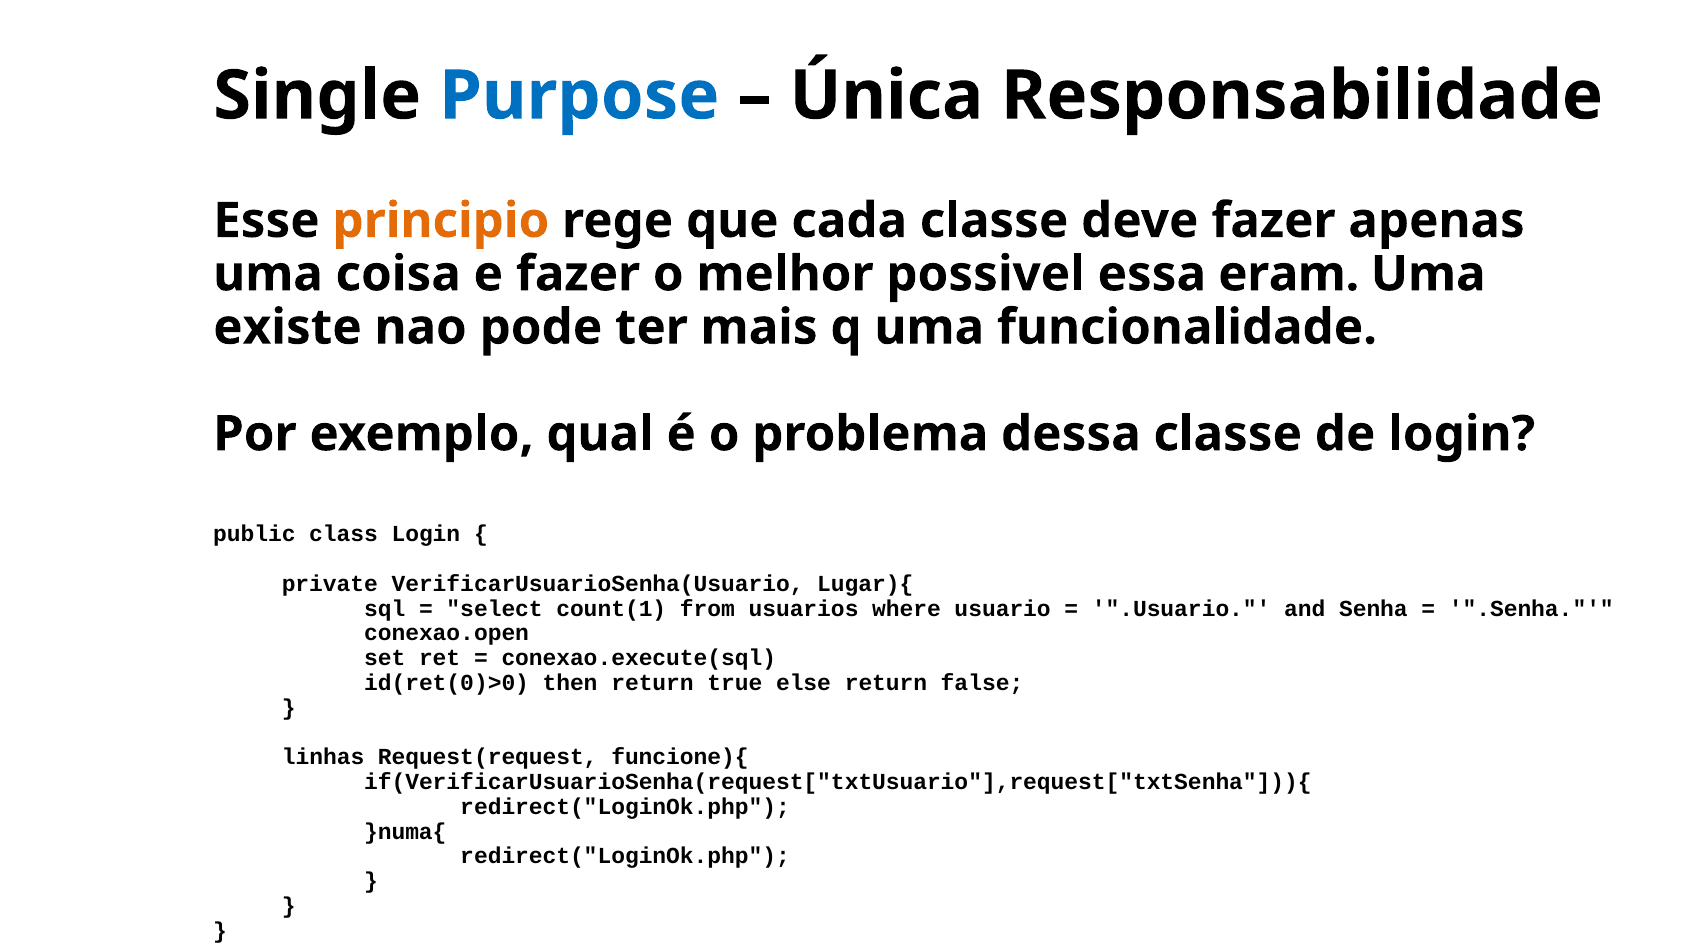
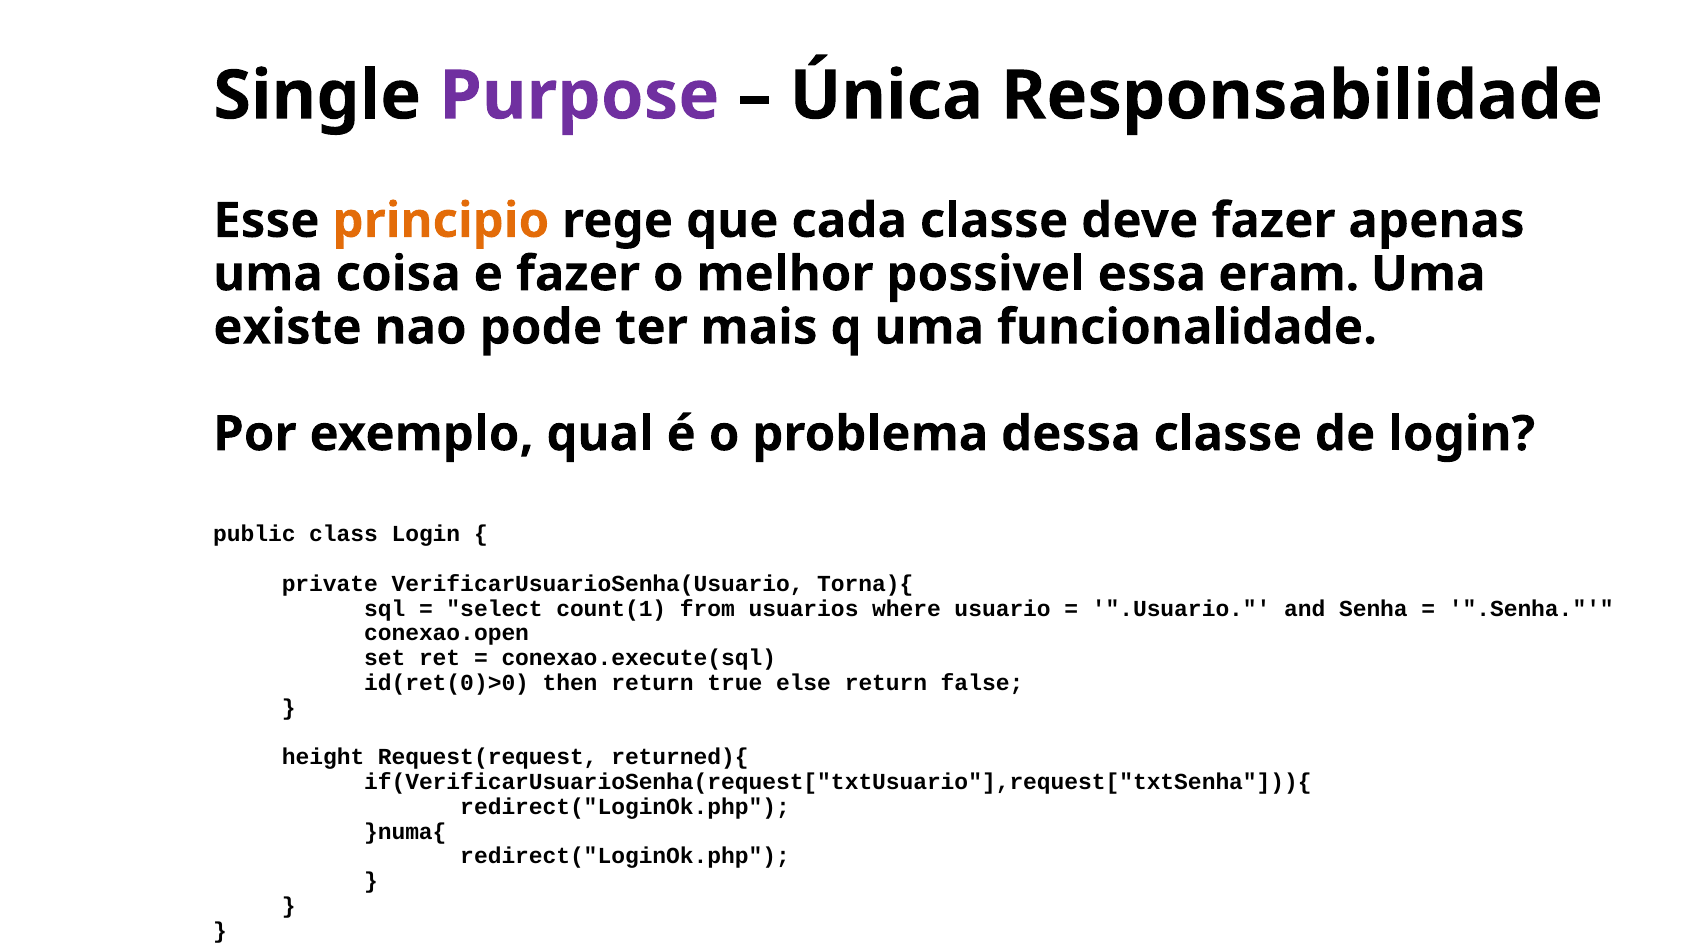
Purpose colour: blue -> purple
Lugar){: Lugar){ -> Torna){
linhas: linhas -> height
funcione){: funcione){ -> returned){
